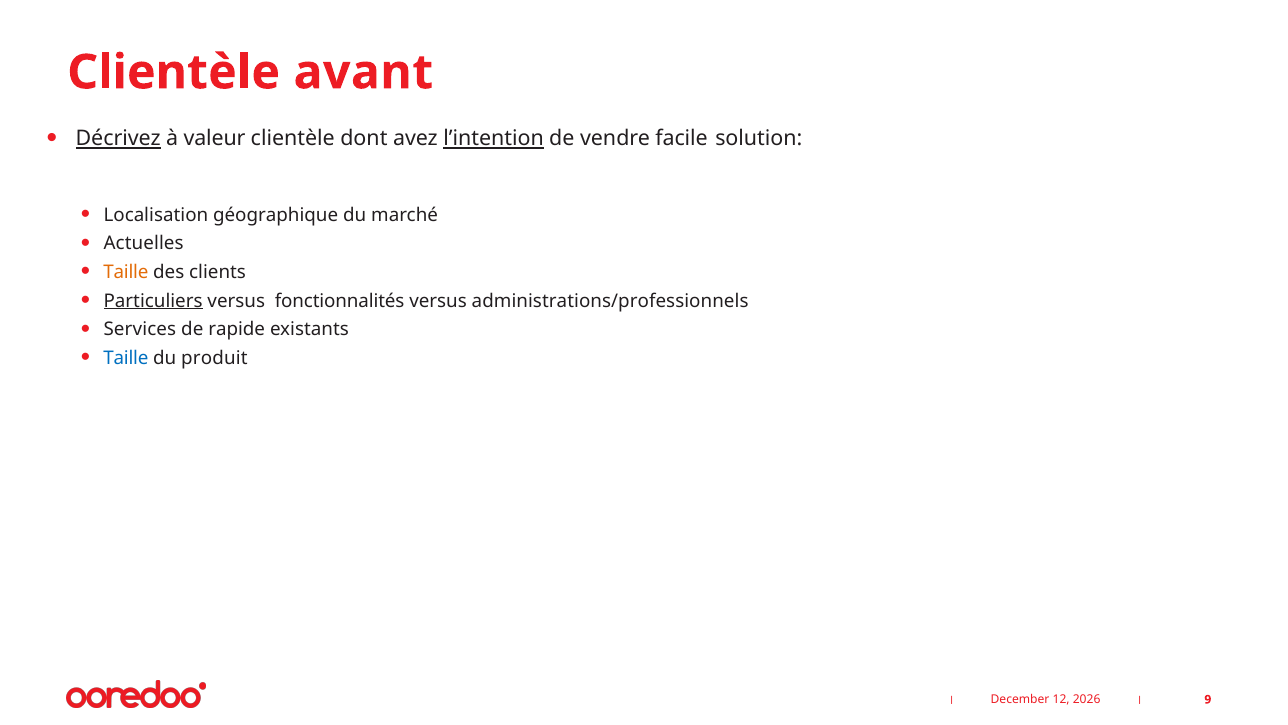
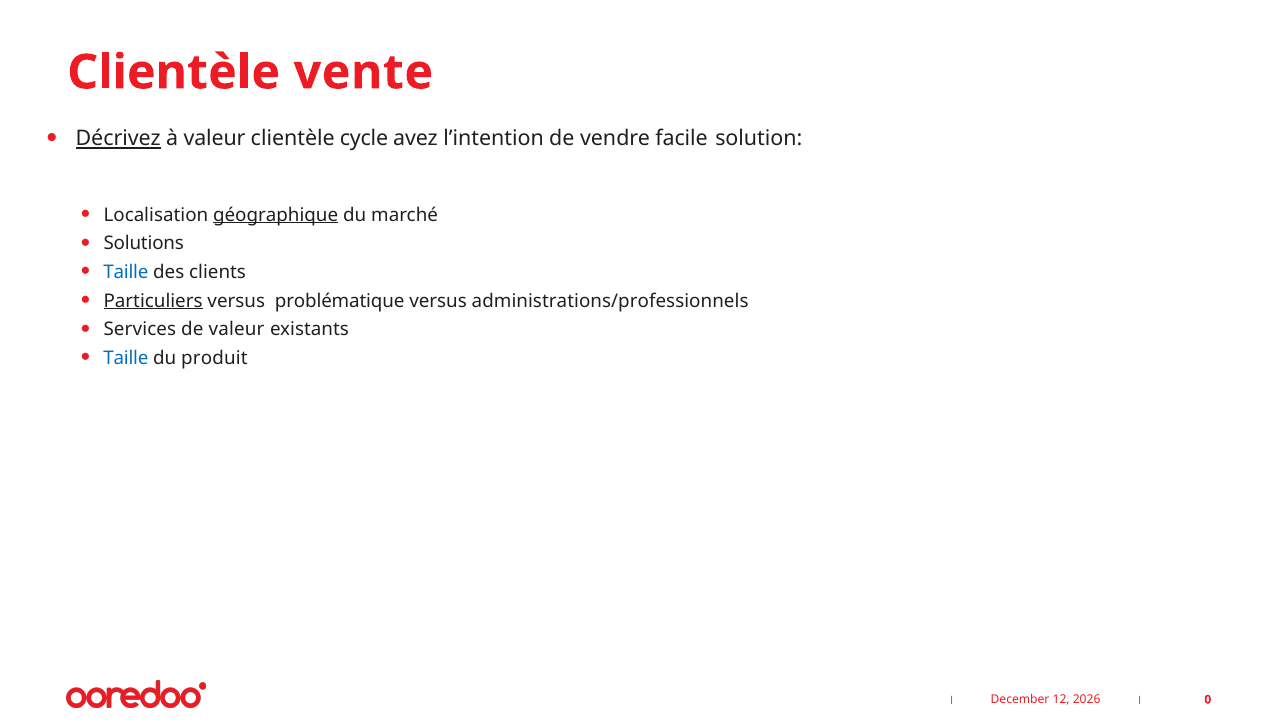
avant: avant -> vente
dont: dont -> cycle
l’intention underline: present -> none
géographique underline: none -> present
Actuelles: Actuelles -> Solutions
Taille at (126, 272) colour: orange -> blue
fonctionnalités: fonctionnalités -> problématique
de rapide: rapide -> valeur
9: 9 -> 0
